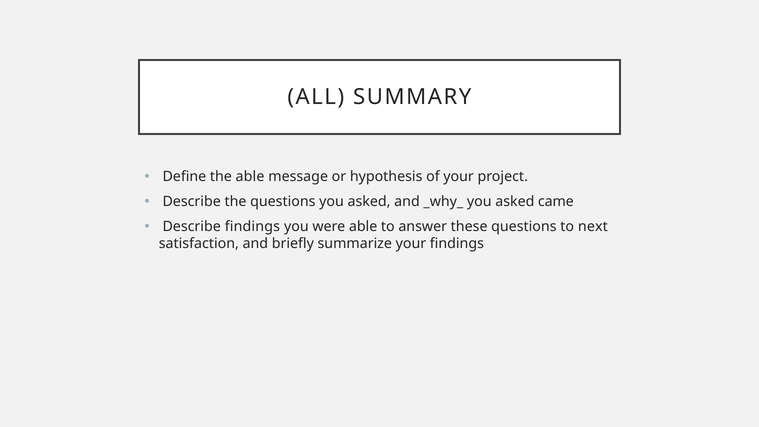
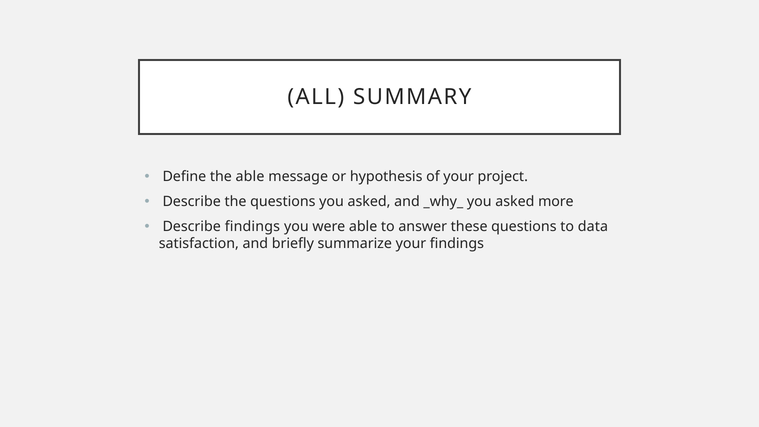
came: came -> more
next: next -> data
